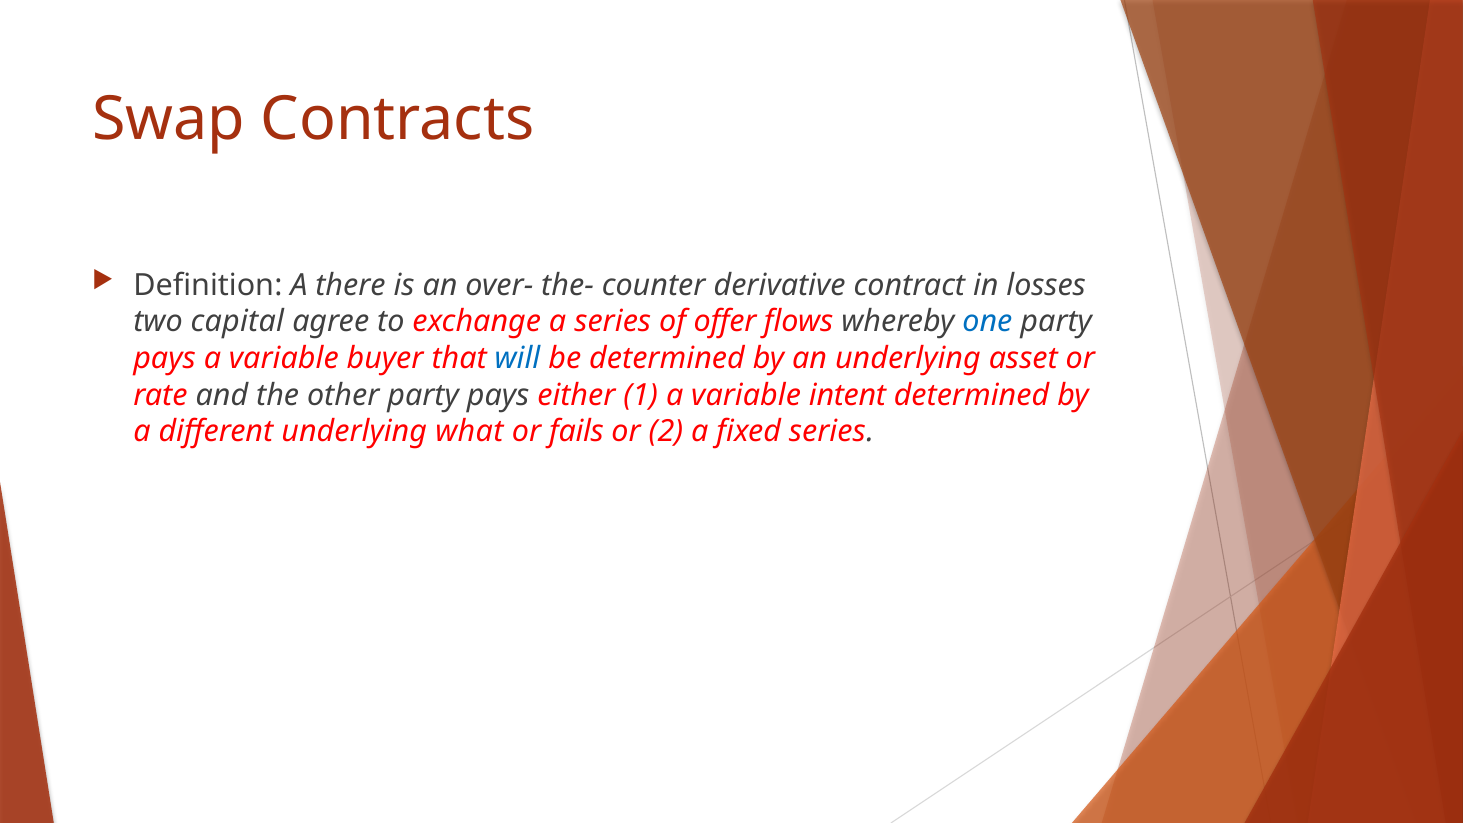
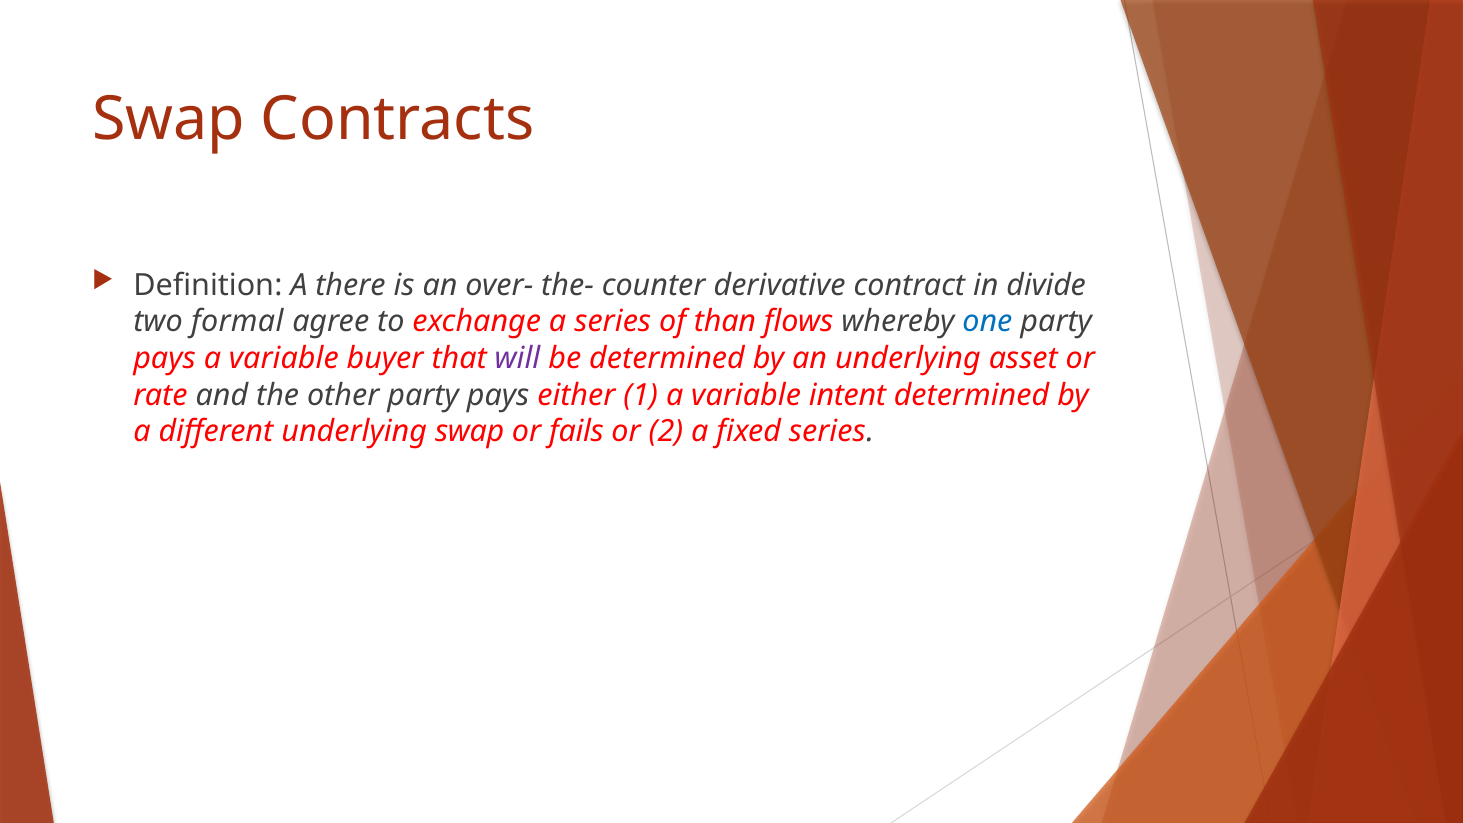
losses: losses -> divide
capital: capital -> formal
offer: offer -> than
will colour: blue -> purple
underlying what: what -> swap
